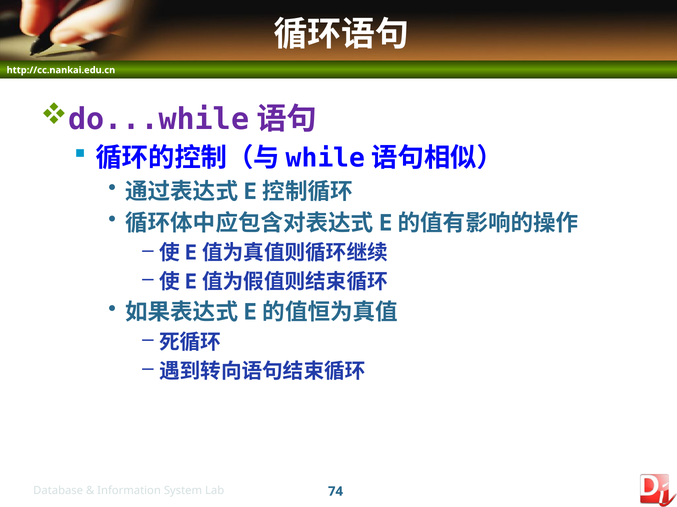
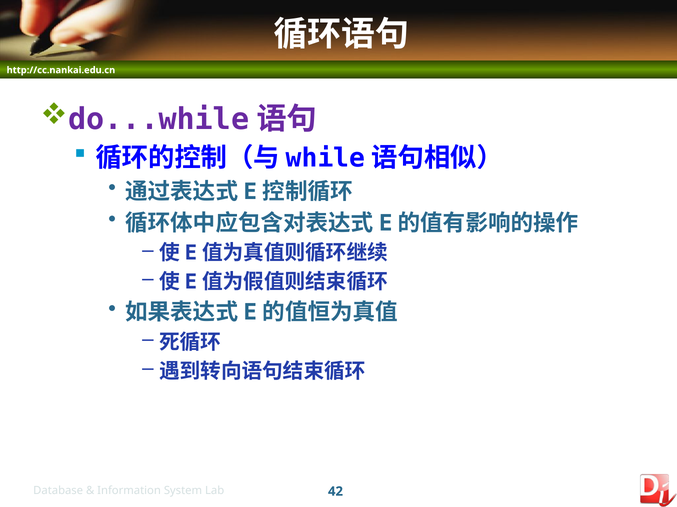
74: 74 -> 42
